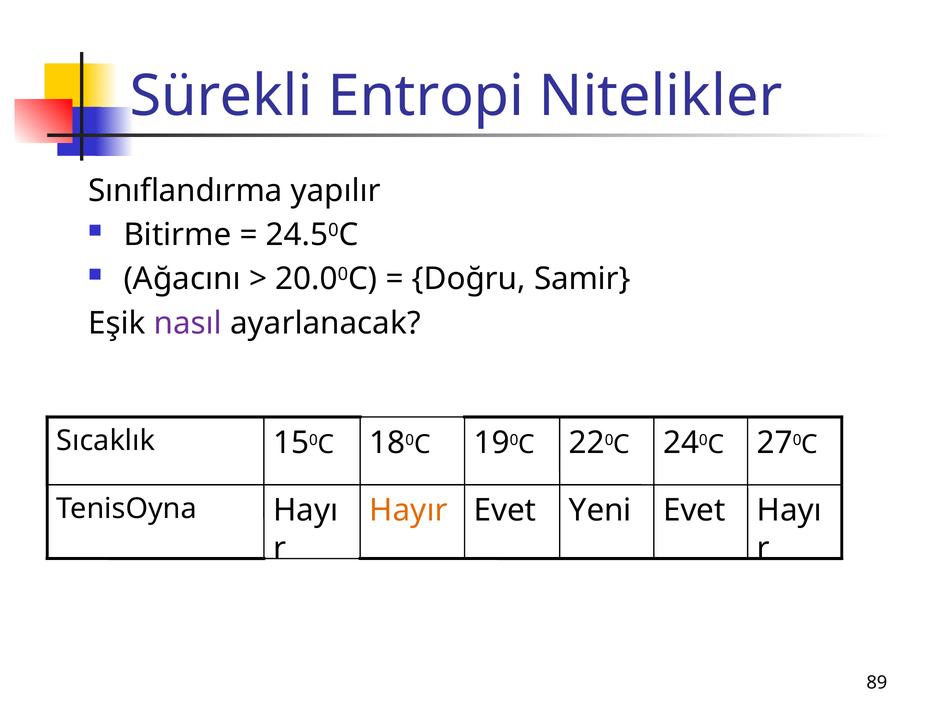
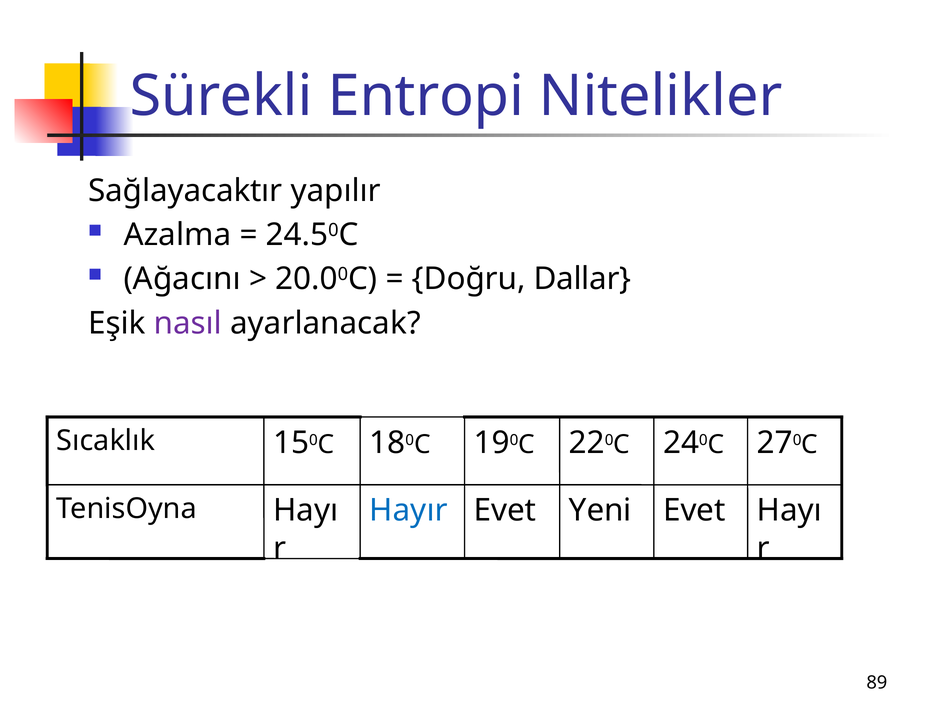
Sınıflandırma: Sınıflandırma -> Sağlayacaktır
Bitirme: Bitirme -> Azalma
Samir: Samir -> Dallar
Hayır colour: orange -> blue
